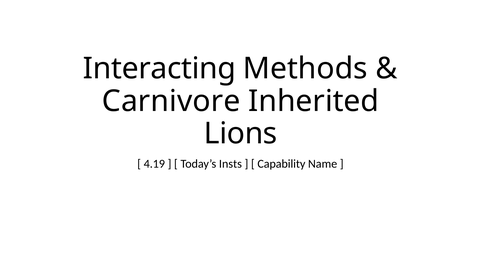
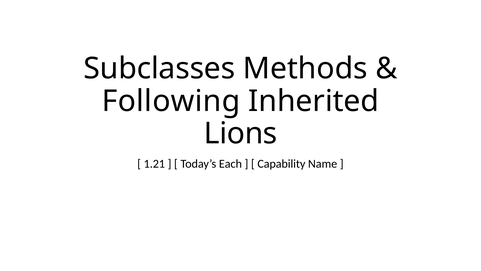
Interacting: Interacting -> Subclasses
Carnivore: Carnivore -> Following
4.19: 4.19 -> 1.21
Insts: Insts -> Each
